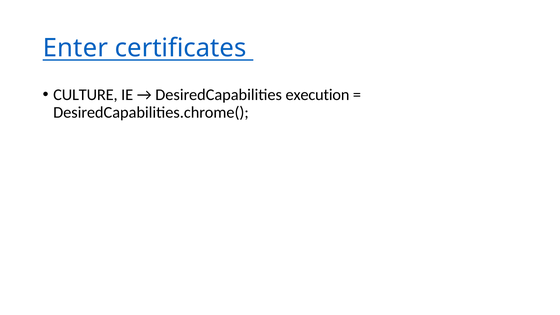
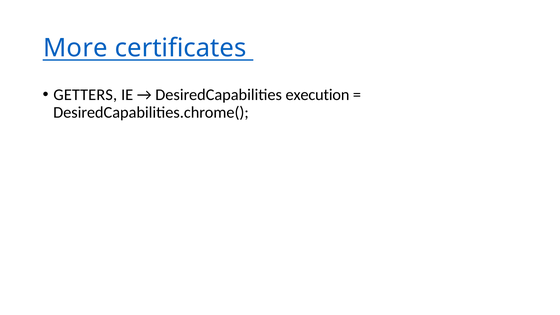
Enter: Enter -> More
CULTURE: CULTURE -> GETTERS
